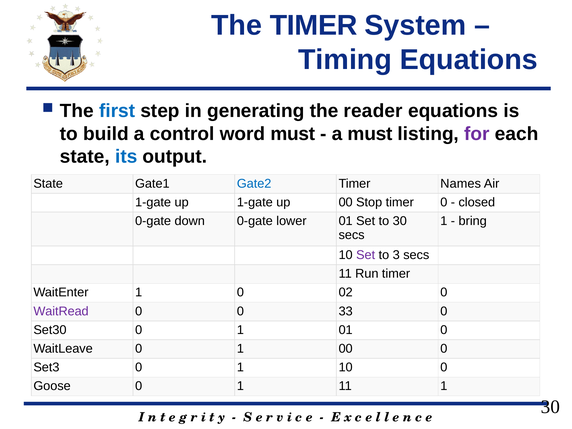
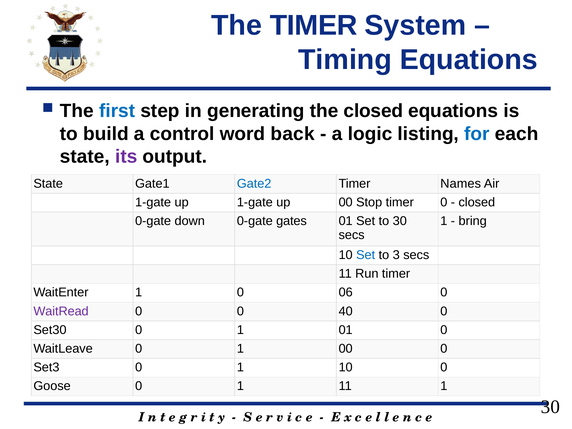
the reader: reader -> closed
word must: must -> back
a must: must -> logic
for colour: purple -> blue
its colour: blue -> purple
lower: lower -> gates
Set at (366, 255) colour: purple -> blue
02: 02 -> 06
33: 33 -> 40
